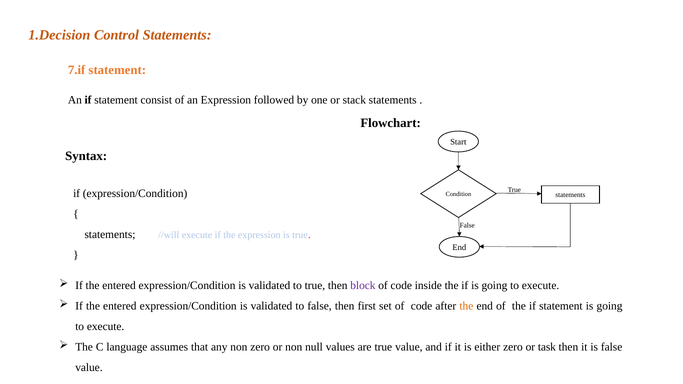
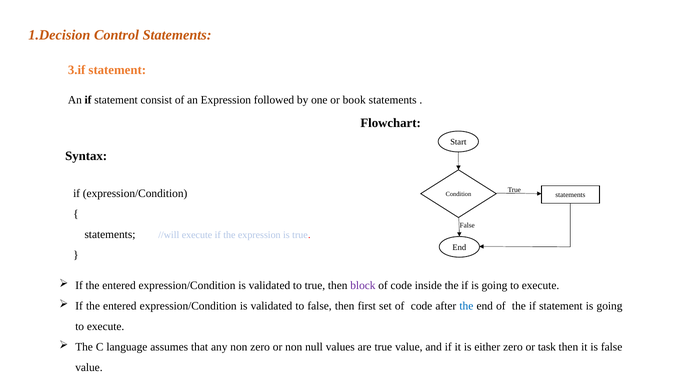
7.if: 7.if -> 3.if
stack: stack -> book
the at (466, 306) colour: orange -> blue
